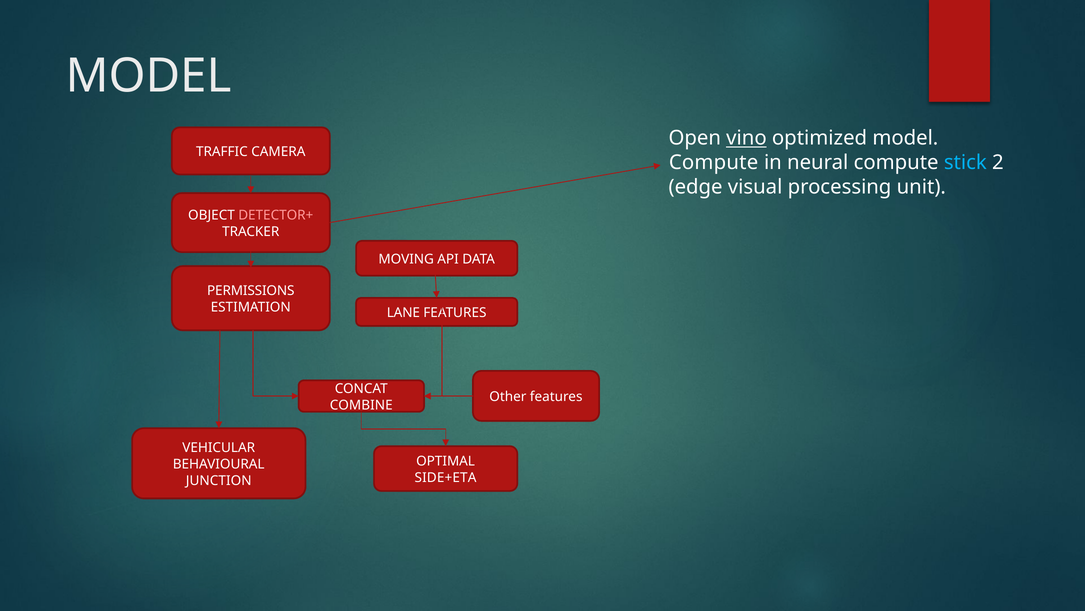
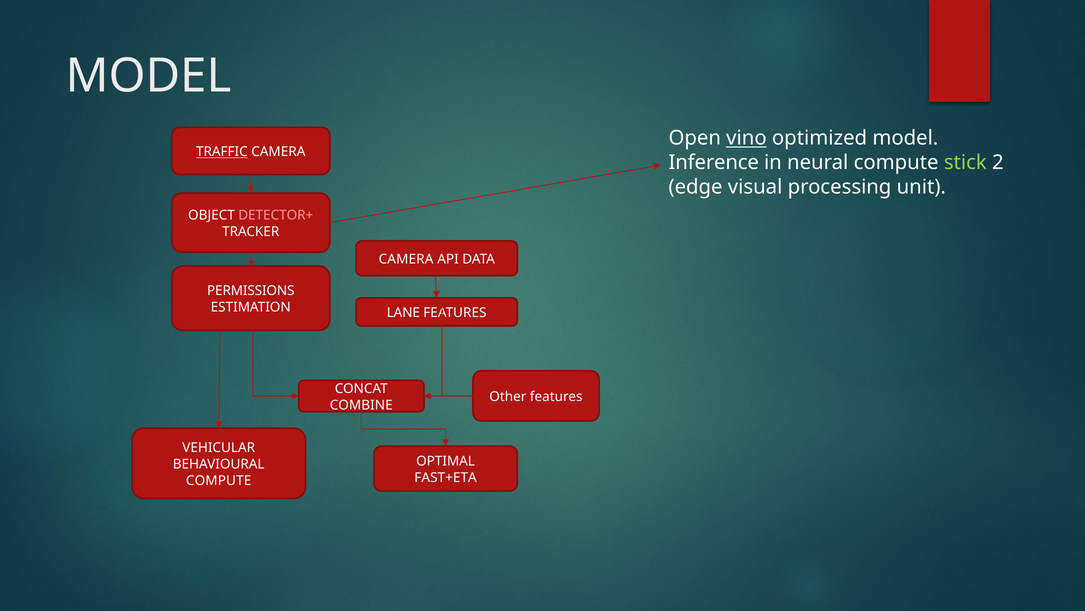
TRAFFIC underline: none -> present
Compute at (714, 162): Compute -> Inference
stick colour: light blue -> light green
MOVING at (406, 259): MOVING -> CAMERA
SIDE+ETA: SIDE+ETA -> FAST+ETA
JUNCTION at (219, 480): JUNCTION -> COMPUTE
